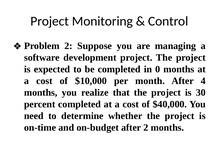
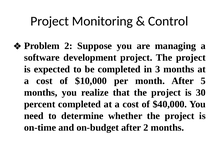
0: 0 -> 3
4: 4 -> 5
